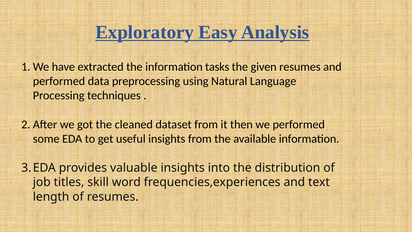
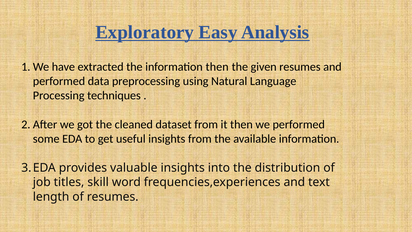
information tasks: tasks -> then
